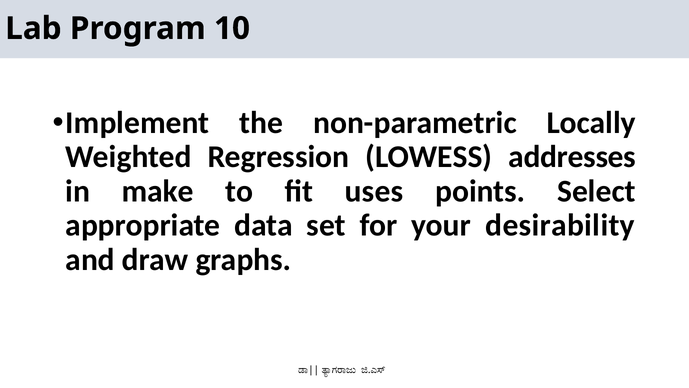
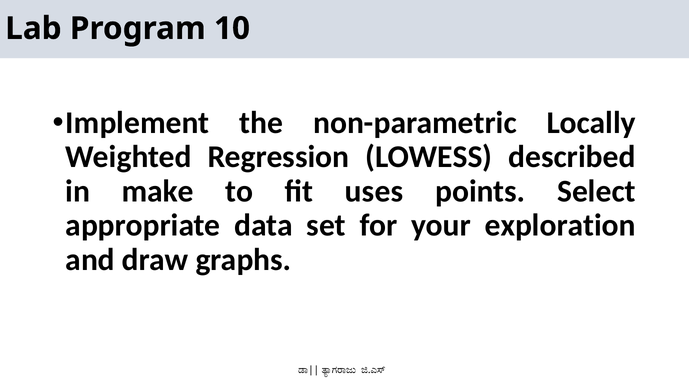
addresses: addresses -> described
desirability: desirability -> exploration
